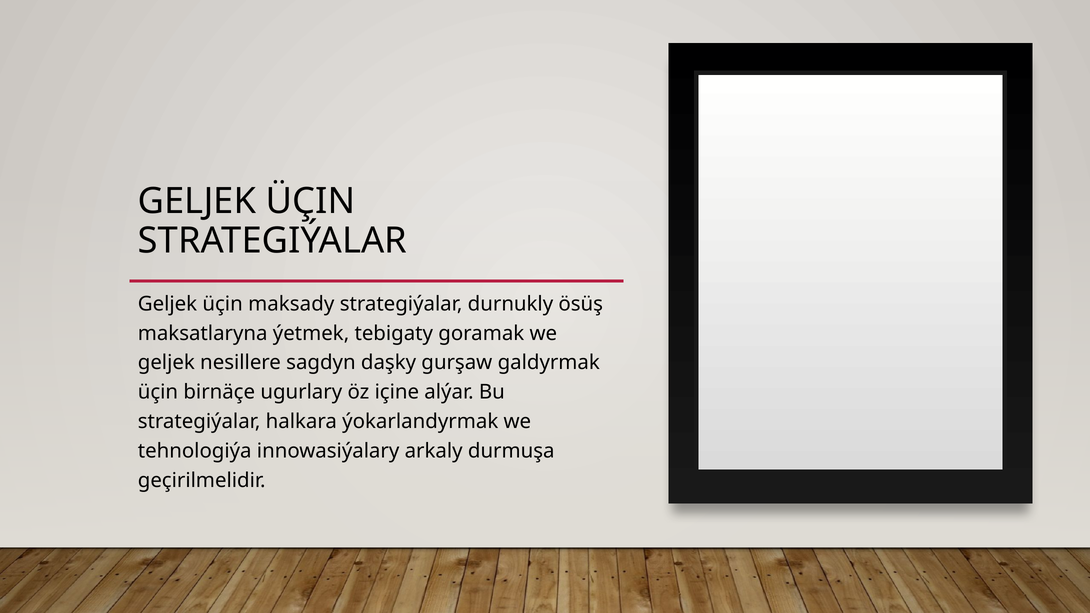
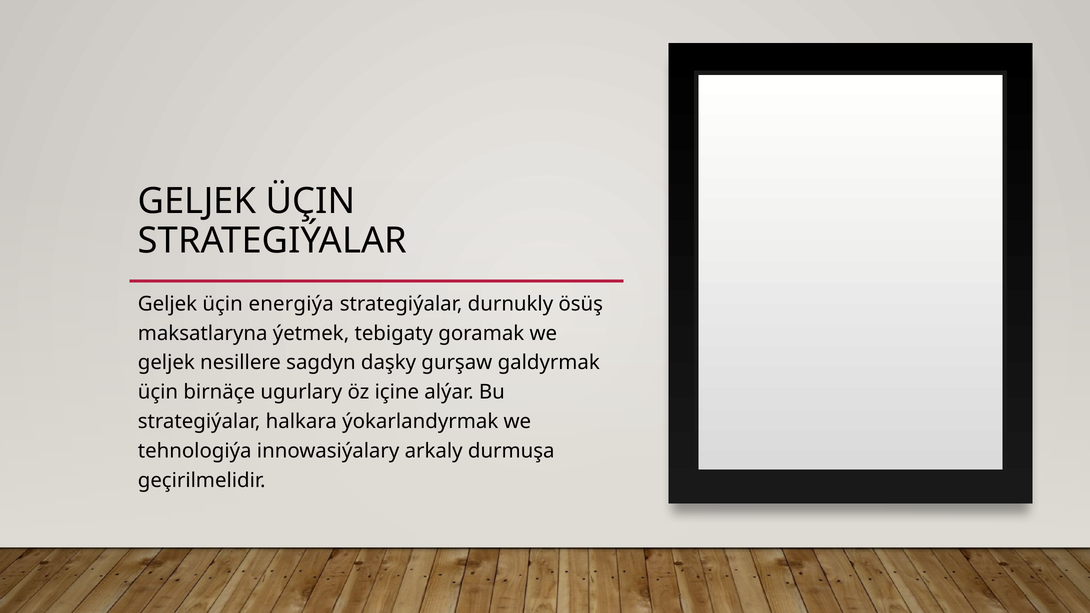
maksady: maksady -> energiýa
